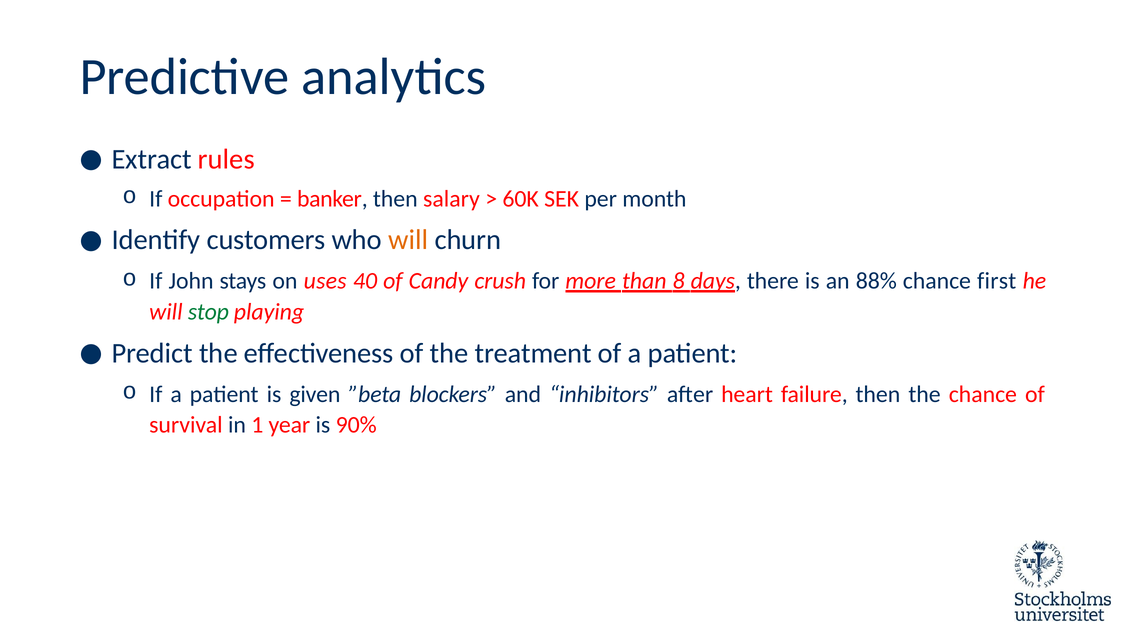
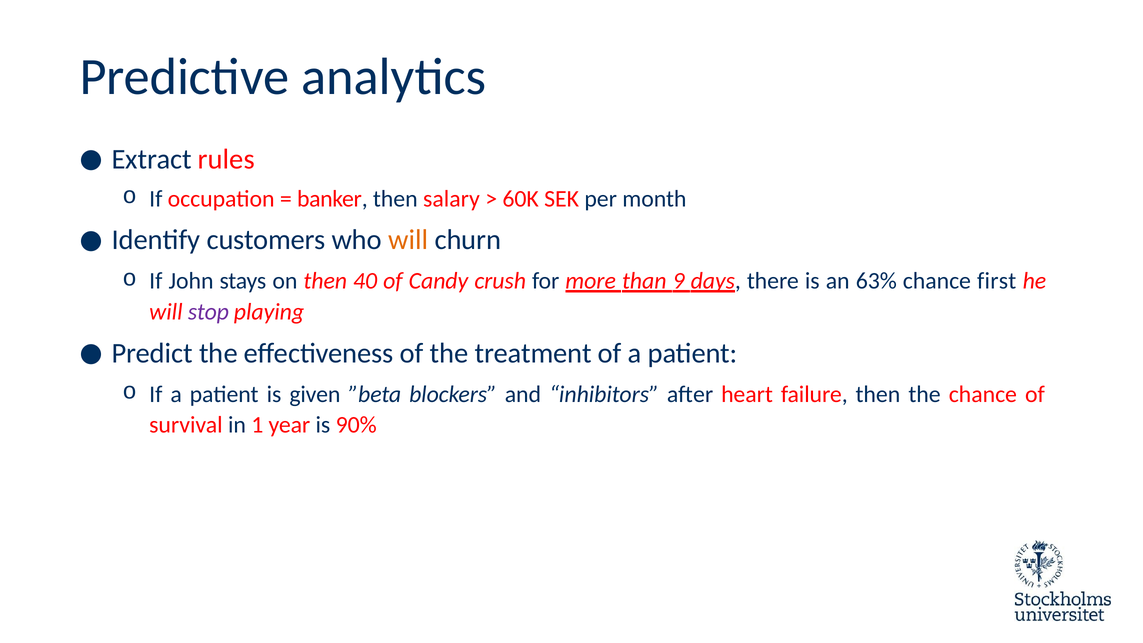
on uses: uses -> then
8: 8 -> 9
88%: 88% -> 63%
stop colour: green -> purple
